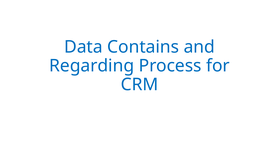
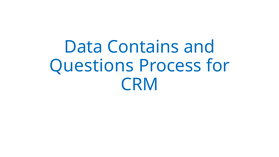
Regarding: Regarding -> Questions
